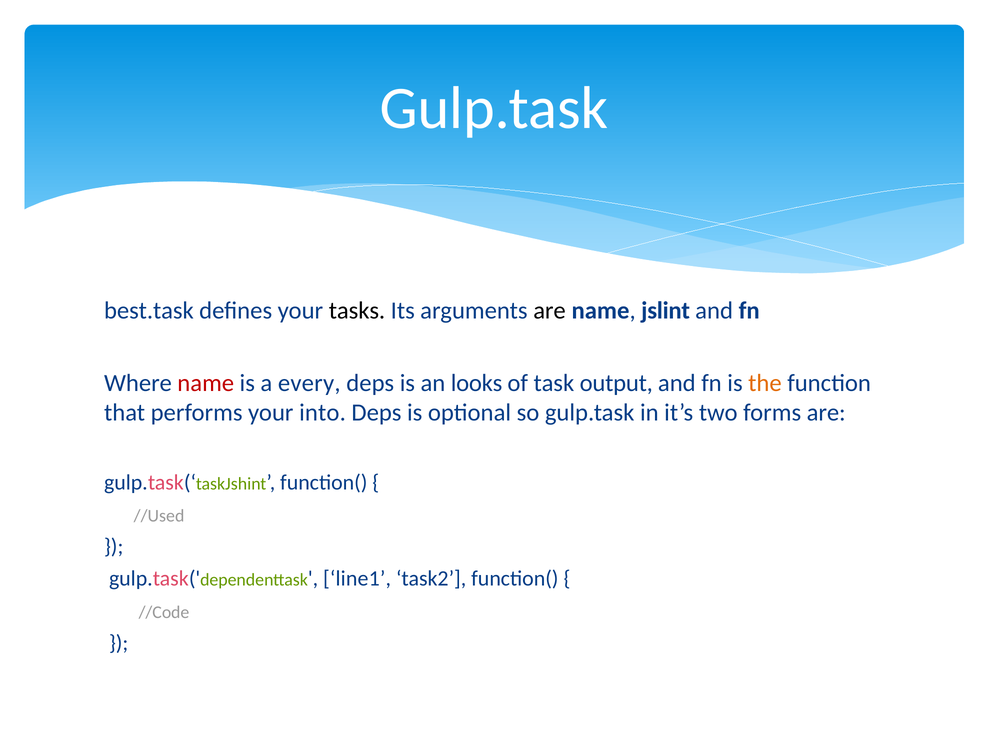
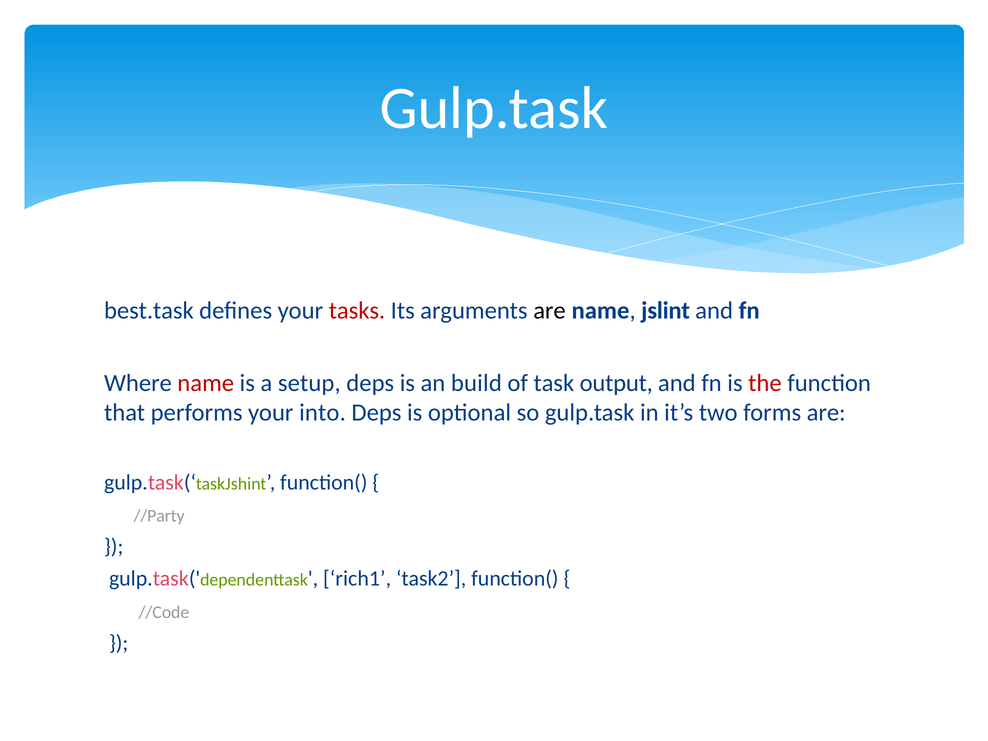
tasks colour: black -> red
every: every -> setup
looks: looks -> build
the colour: orange -> red
//Used: //Used -> //Party
line1: line1 -> rich1
